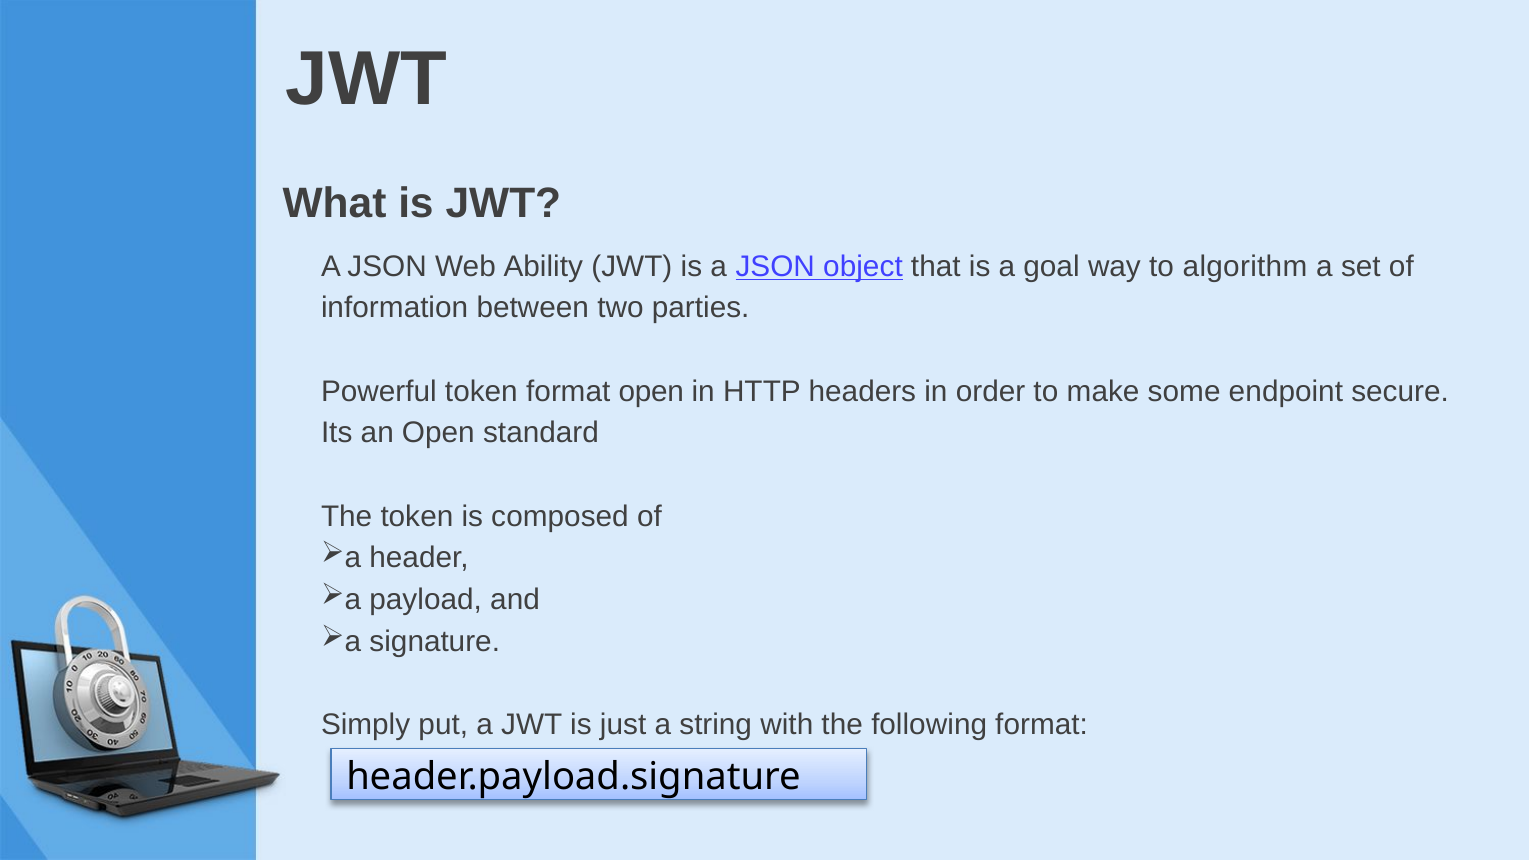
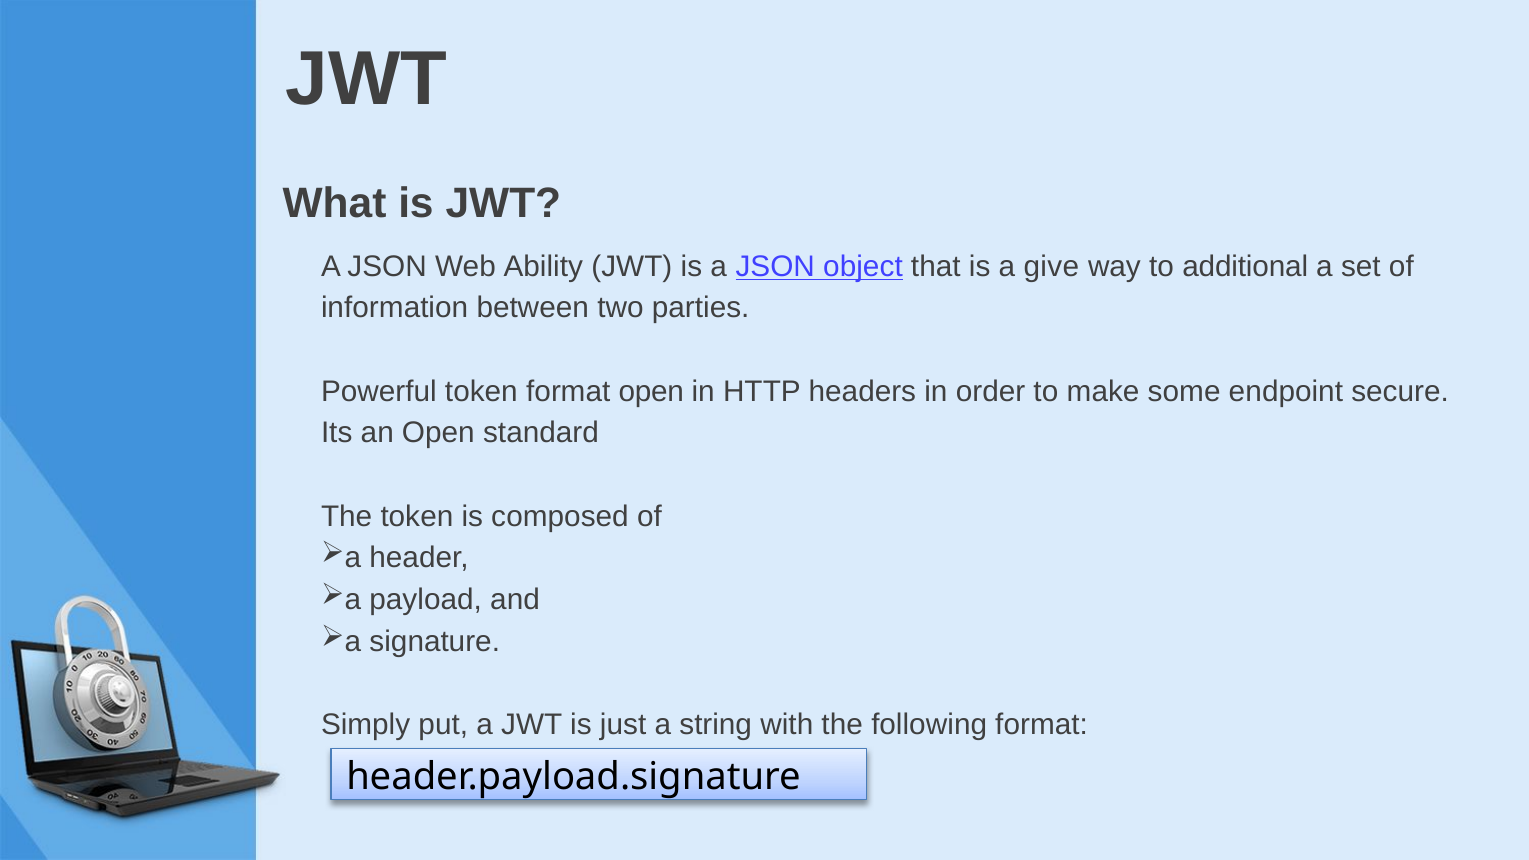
goal: goal -> give
algorithm: algorithm -> additional
